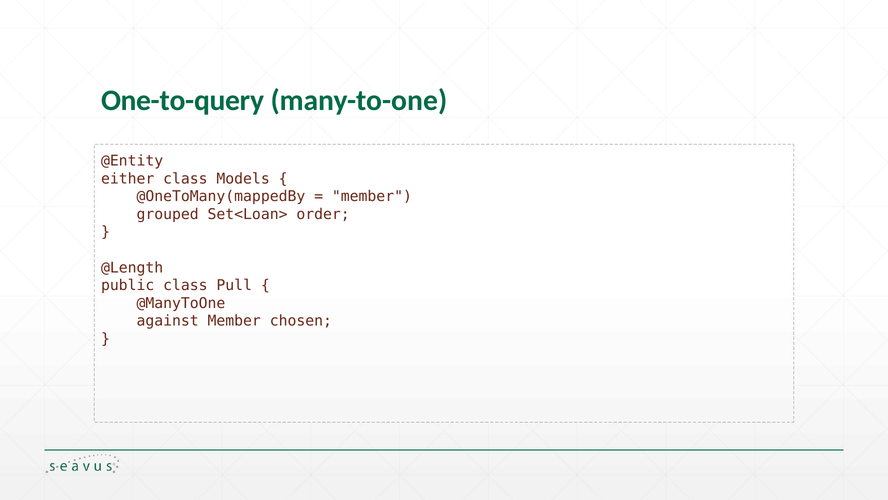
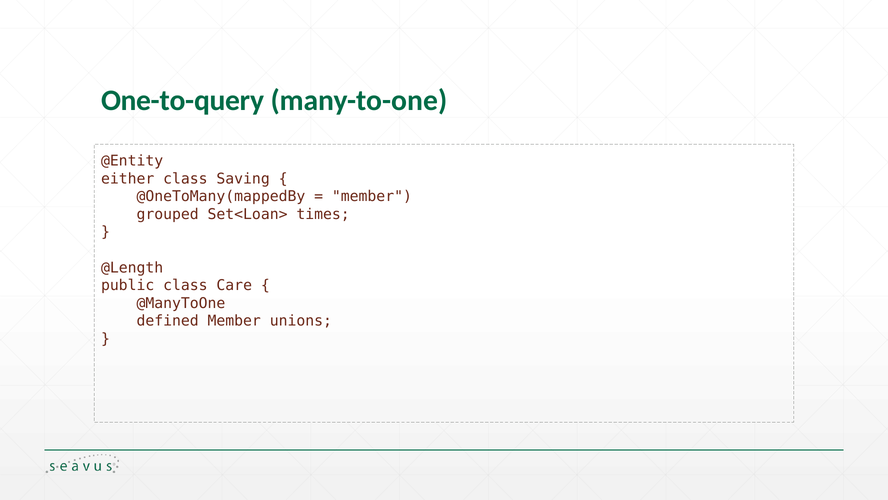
Models: Models -> Saving
order: order -> times
Pull: Pull -> Care
against: against -> defined
chosen: chosen -> unions
